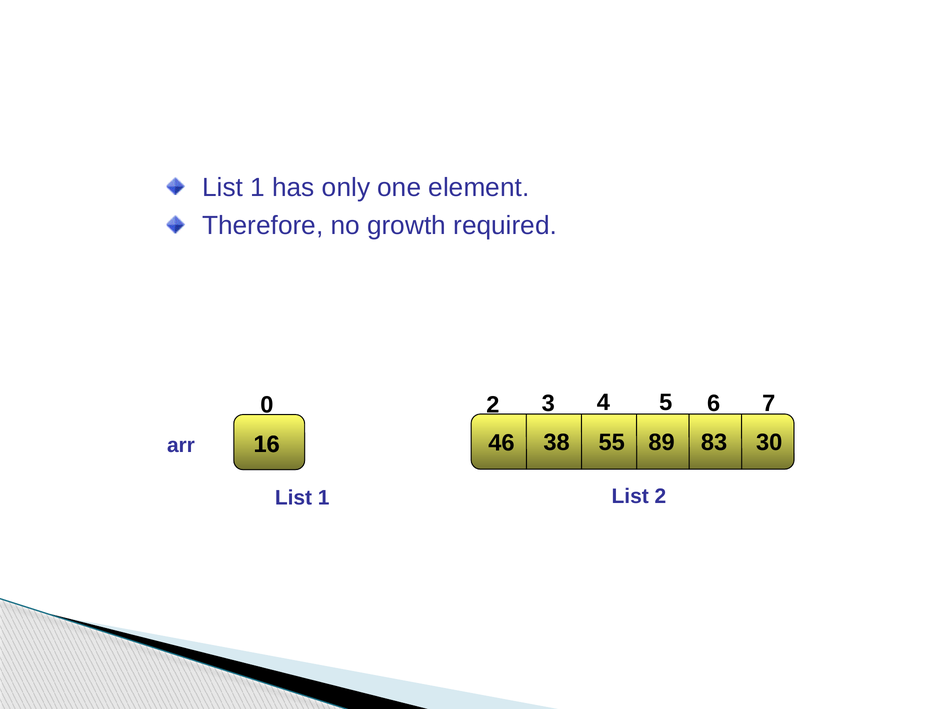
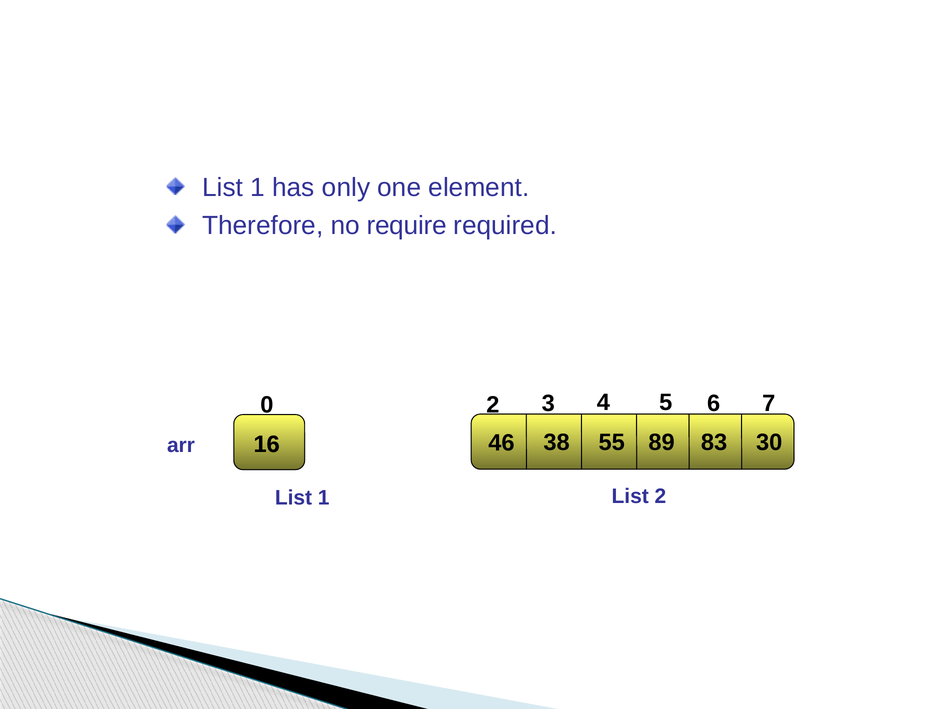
growth: growth -> require
